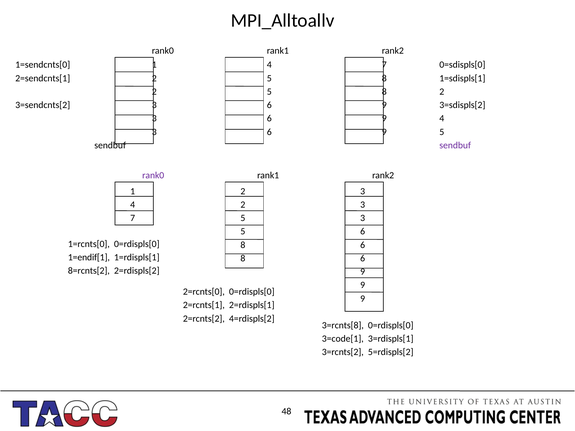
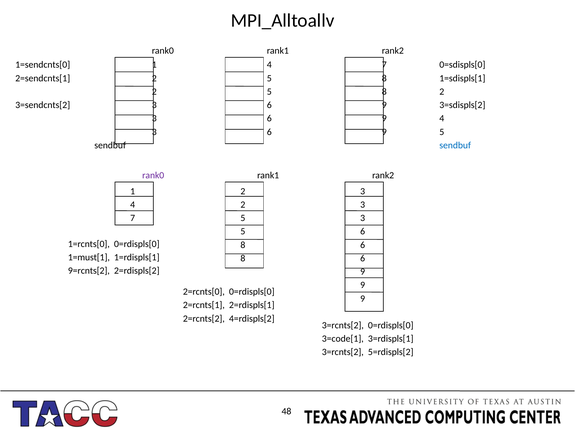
sendbuf at (455, 145) colour: purple -> blue
1=endif[1: 1=endif[1 -> 1=must[1
8=rcnts[2: 8=rcnts[2 -> 9=rcnts[2
3=rcnts[8 at (343, 325): 3=rcnts[8 -> 3=rcnts[2
